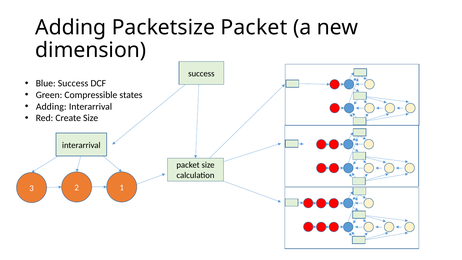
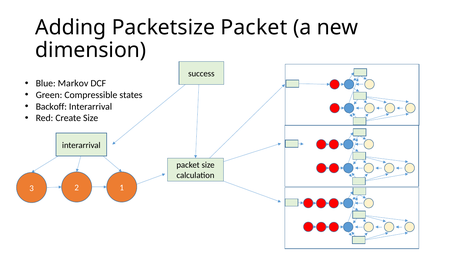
Blue Success: Success -> Markov
Adding at (51, 106): Adding -> Backoff
